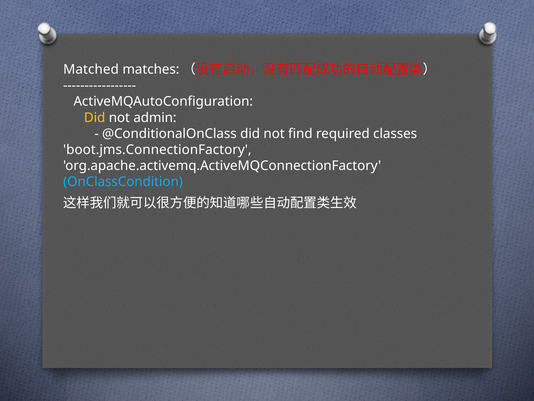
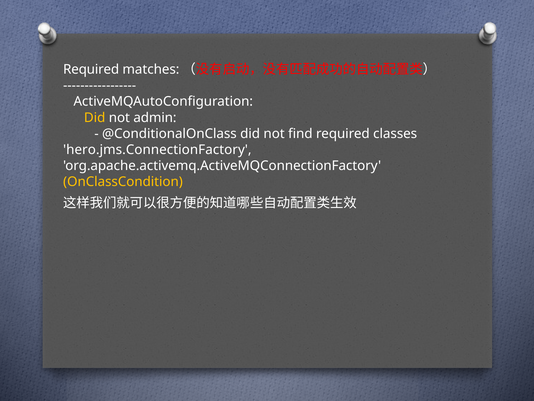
Matched at (91, 69): Matched -> Required
boot.jms.ConnectionFactory: boot.jms.ConnectionFactory -> hero.jms.ConnectionFactory
OnClassCondition colour: light blue -> yellow
